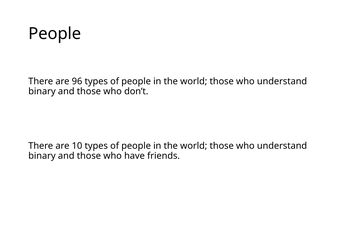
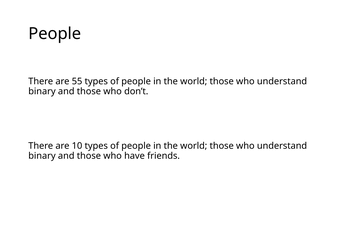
96: 96 -> 55
